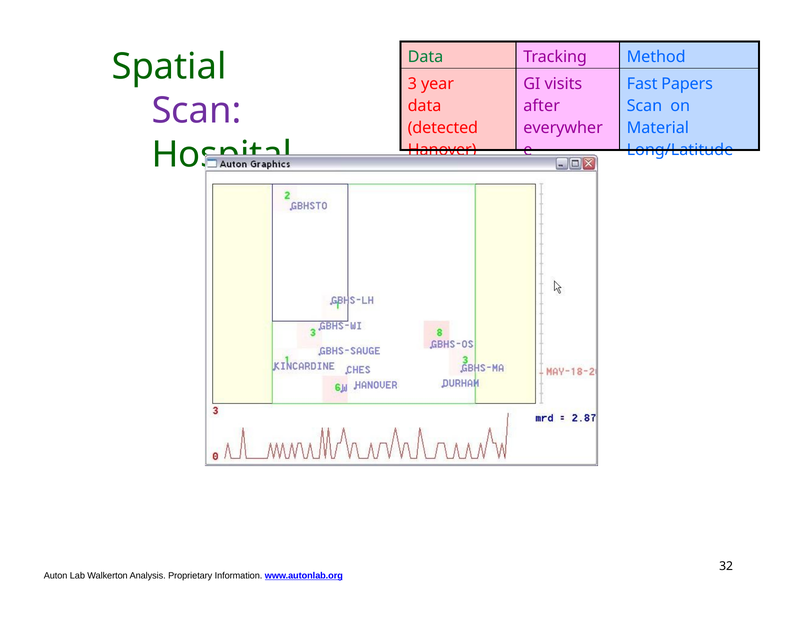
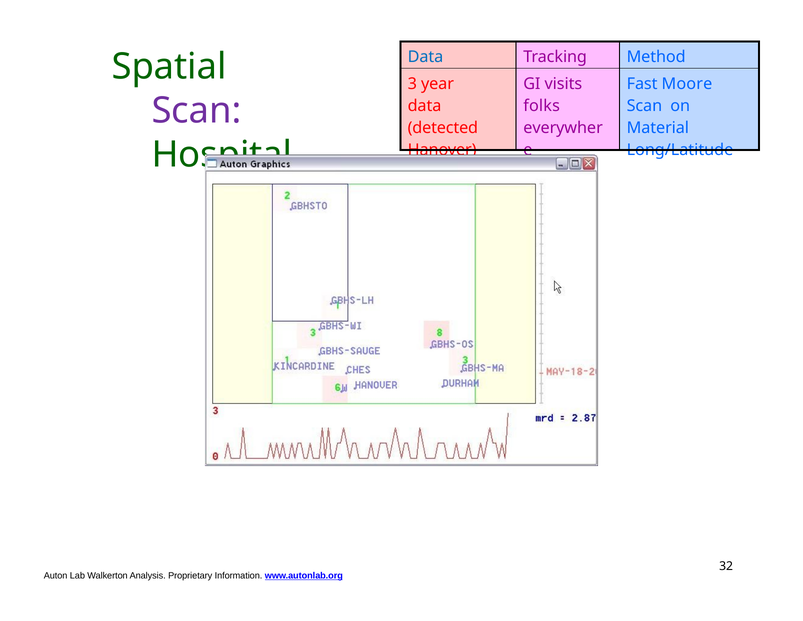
Data at (426, 57) colour: green -> blue
Papers: Papers -> Moore
after: after -> folks
